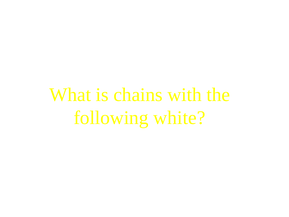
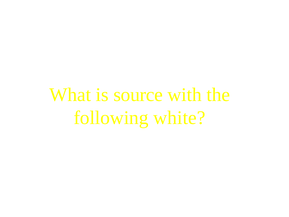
chains: chains -> source
